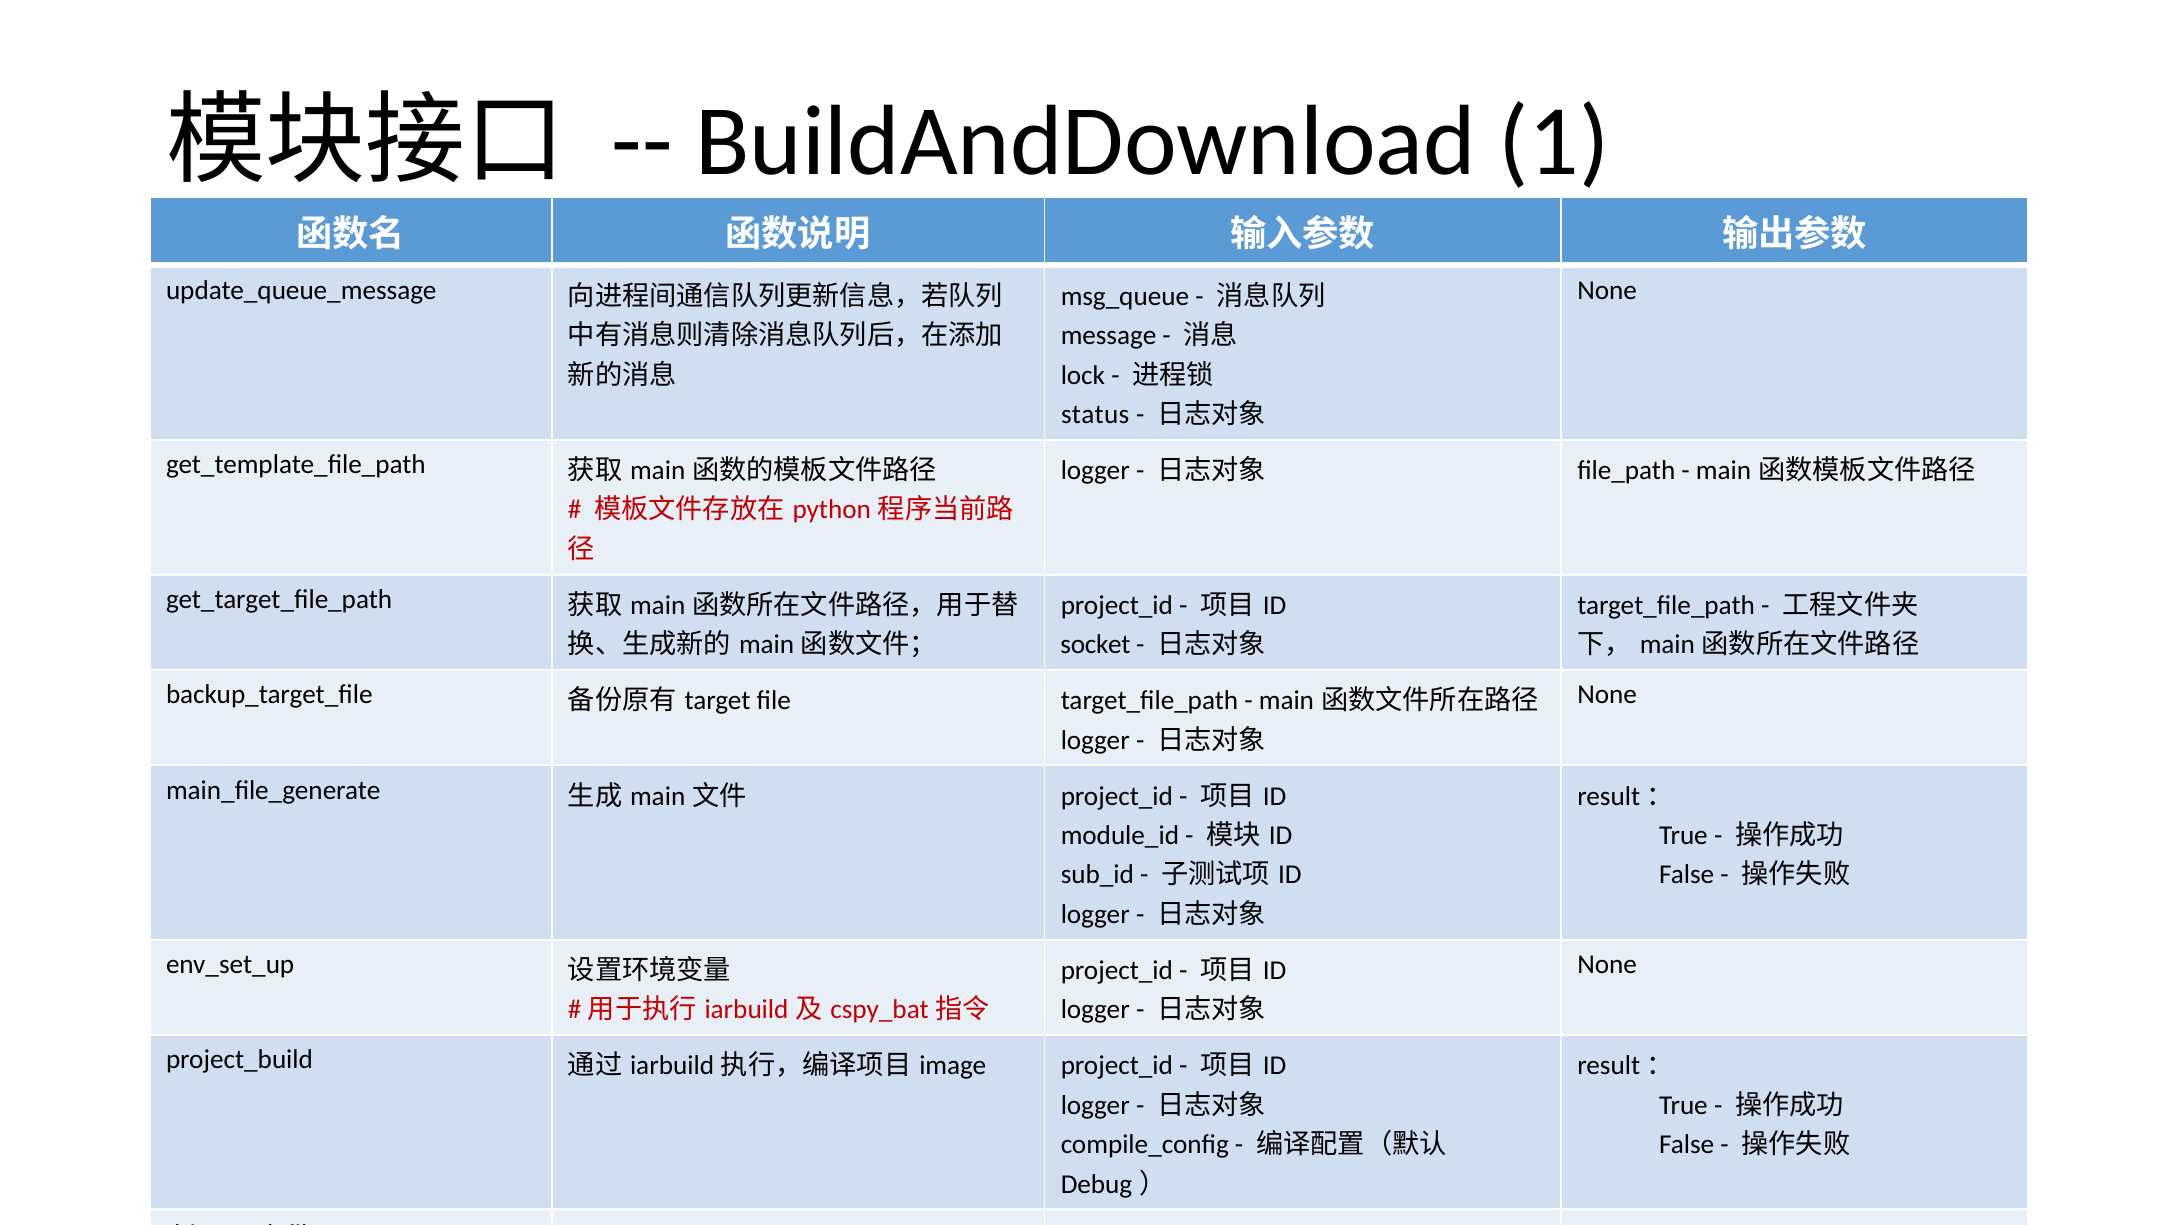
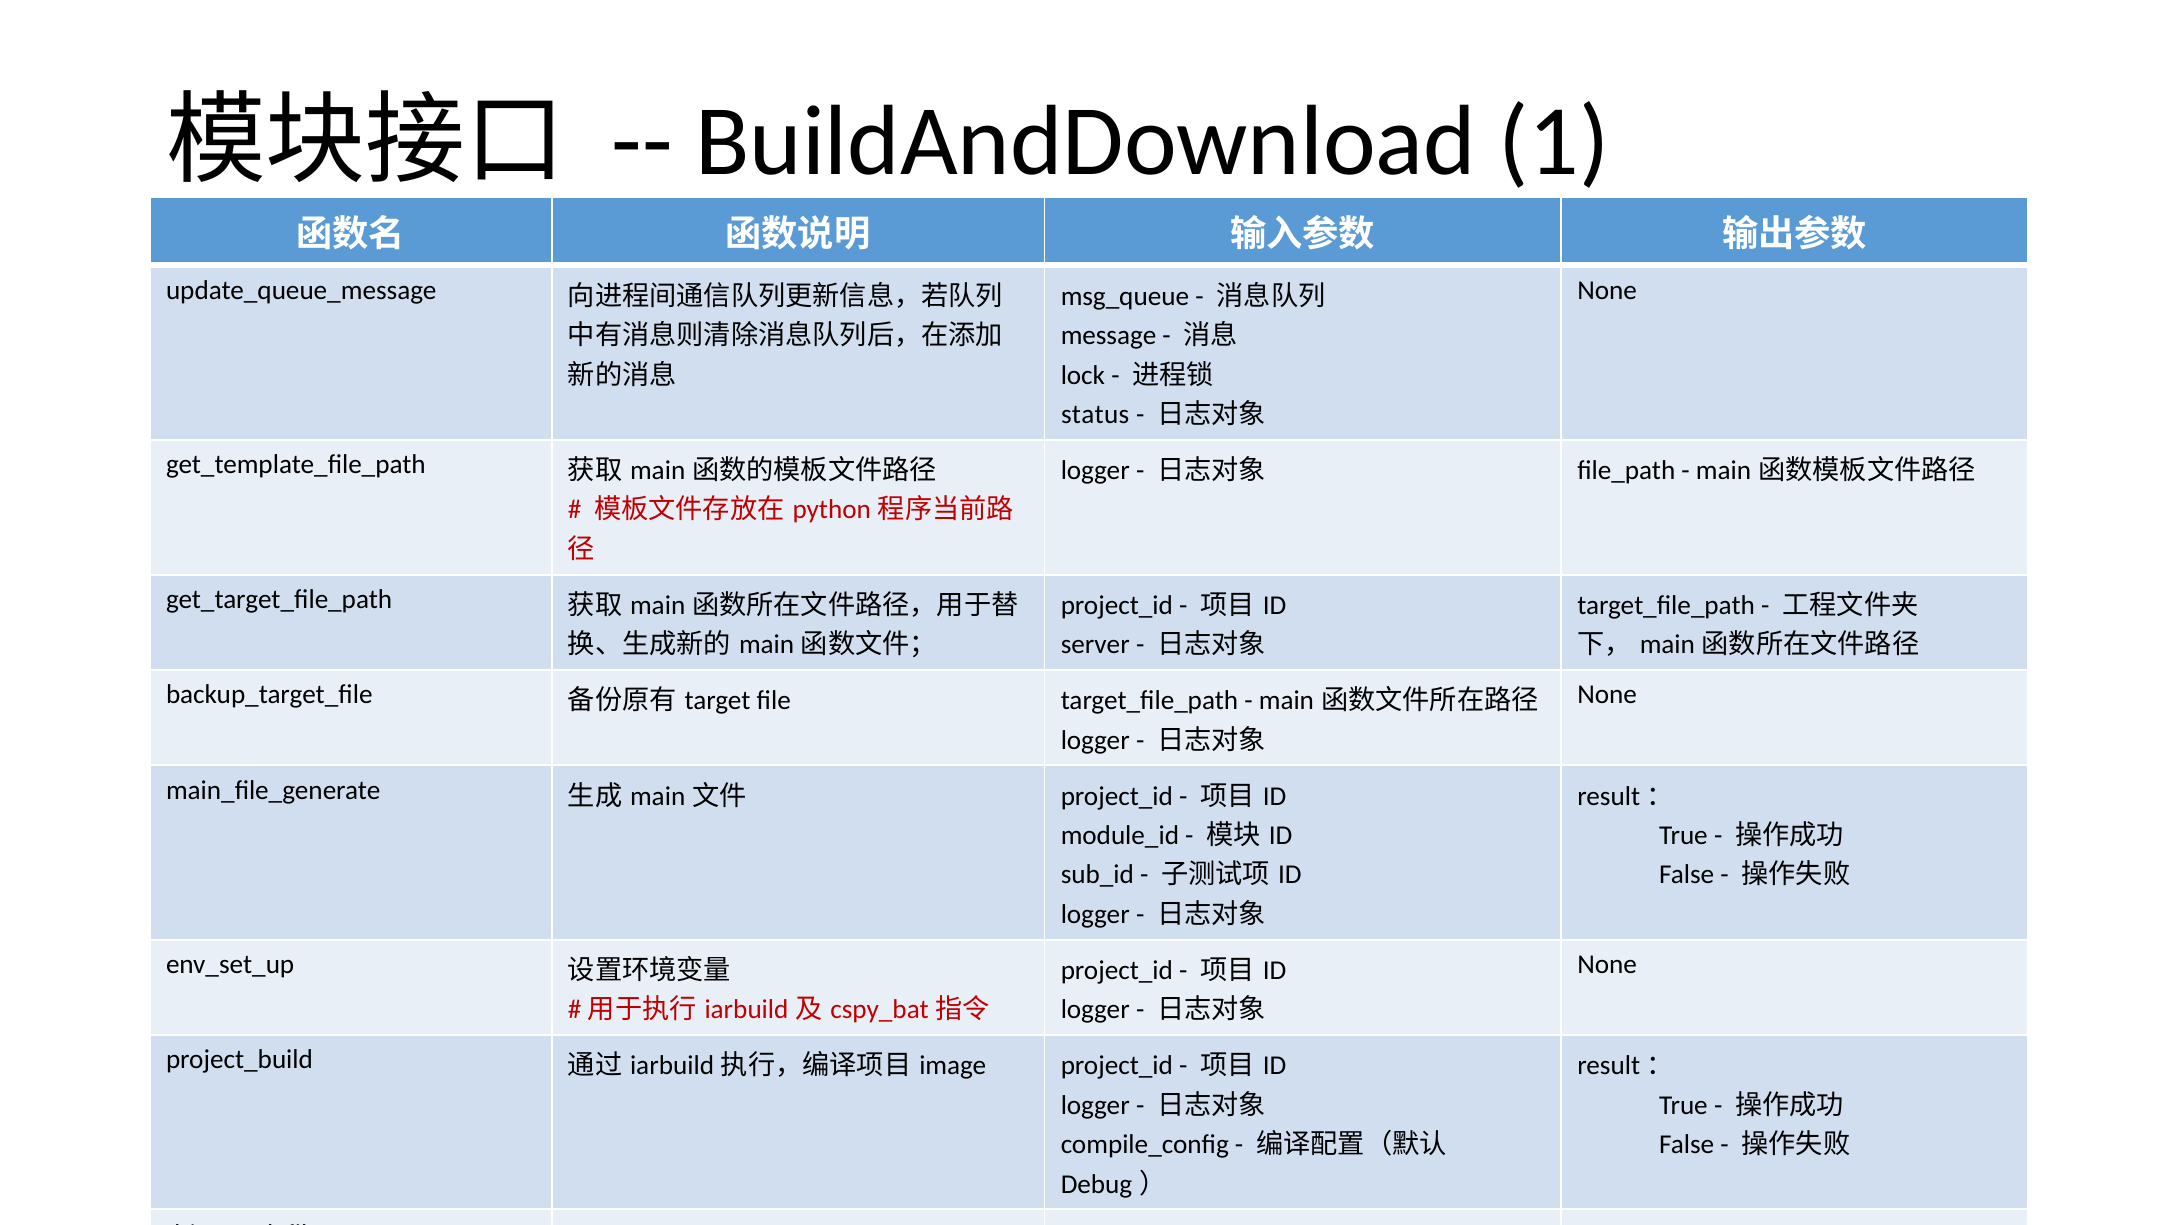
socket: socket -> server
